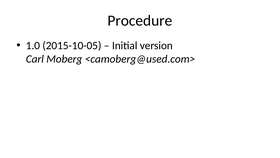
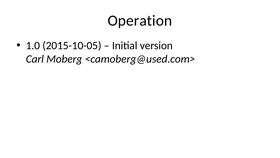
Procedure: Procedure -> Operation
